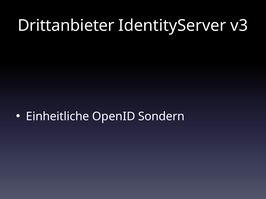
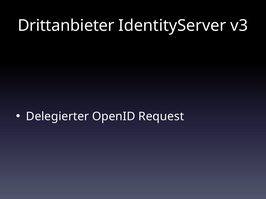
Einheitliche: Einheitliche -> Delegierter
Sondern: Sondern -> Request
